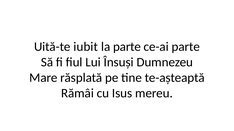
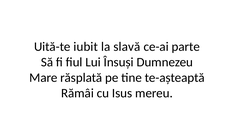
la parte: parte -> slavă
